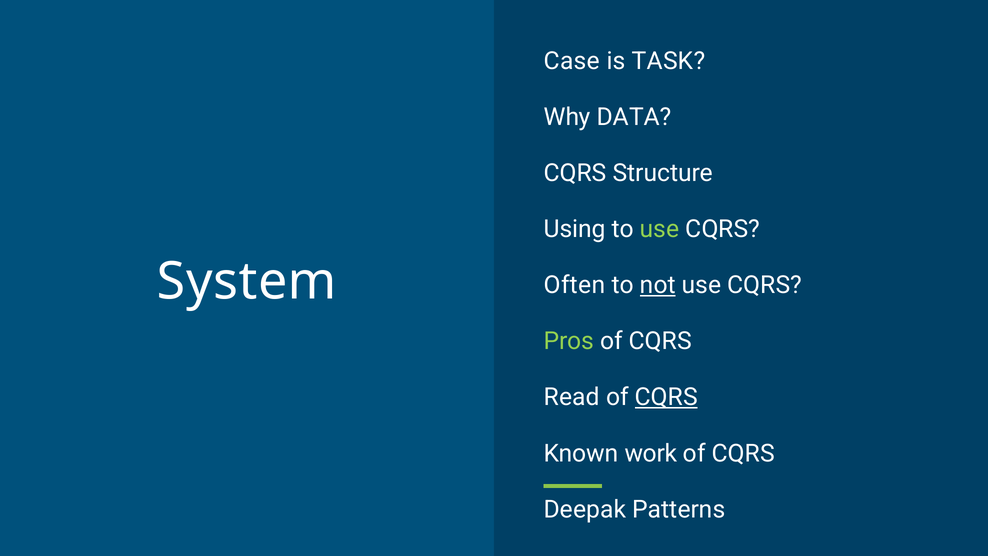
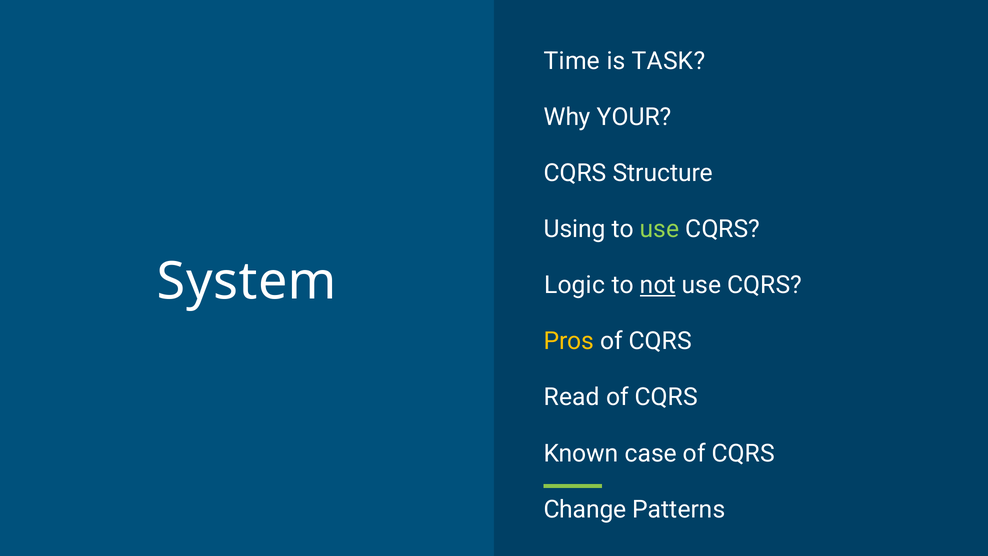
Case: Case -> Time
DATA: DATA -> YOUR
Often: Often -> Logic
Pros colour: light green -> yellow
CQRS at (666, 397) underline: present -> none
work: work -> case
Deepak: Deepak -> Change
